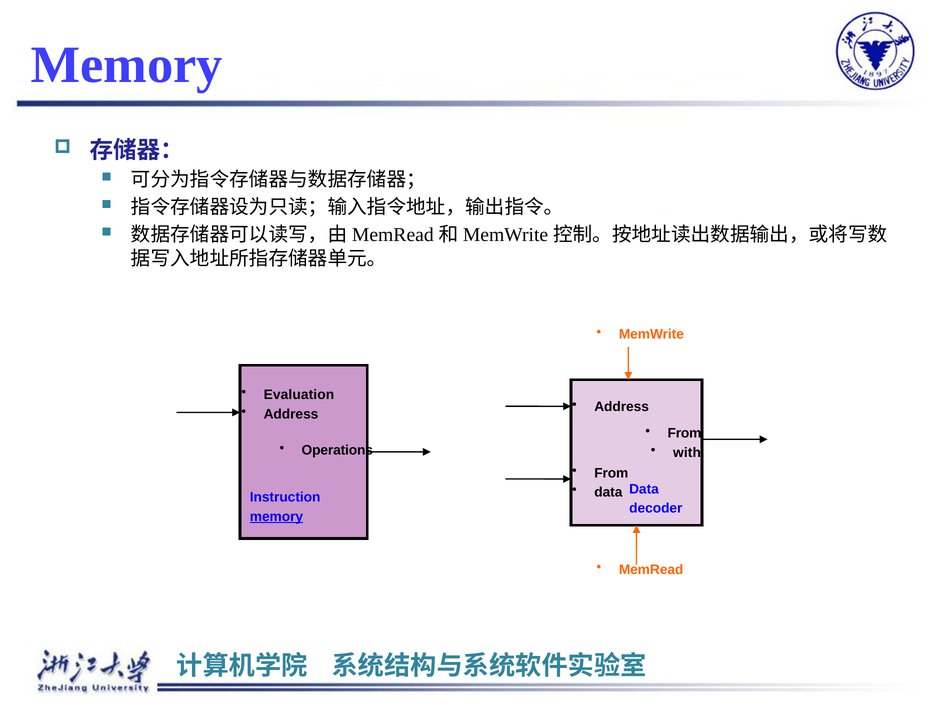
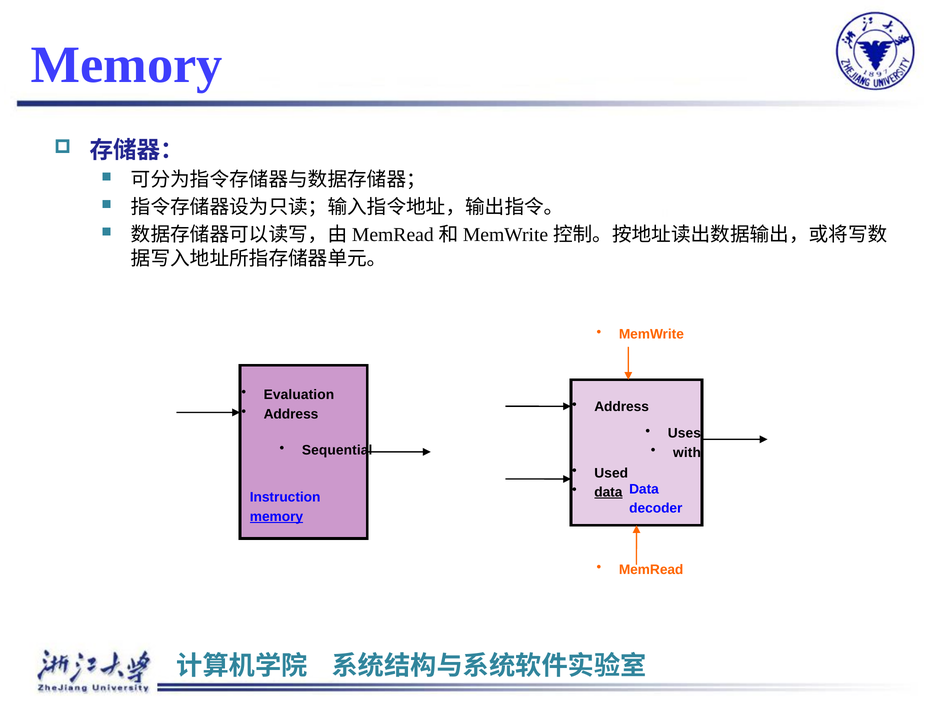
From at (684, 433): From -> Uses
Operations: Operations -> Sequential
From at (611, 473): From -> Used
data at (608, 492) underline: none -> present
